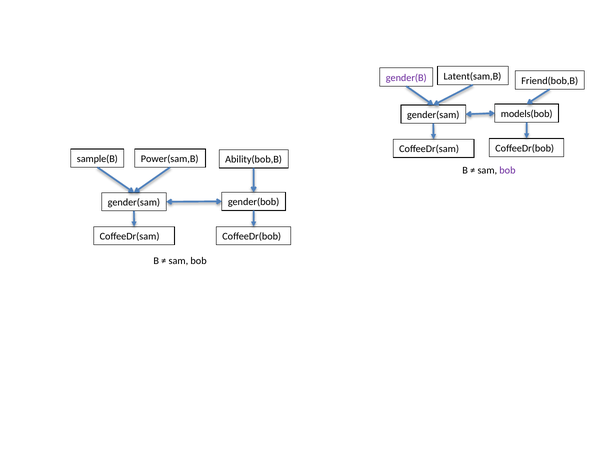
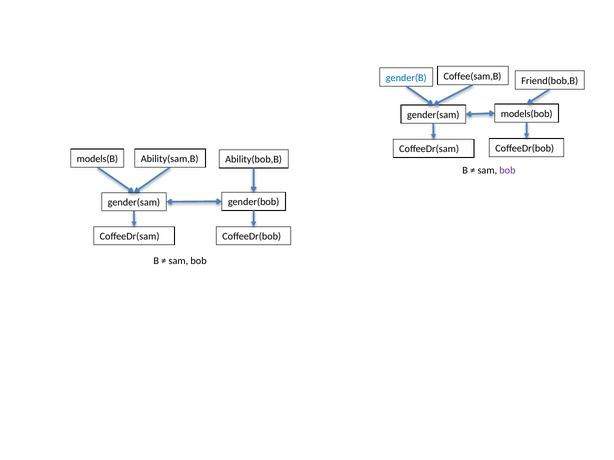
Latent(sam,B: Latent(sam,B -> Coffee(sam,B
gender(B colour: purple -> blue
sample(B: sample(B -> models(B
Power(sam,B: Power(sam,B -> Ability(sam,B
